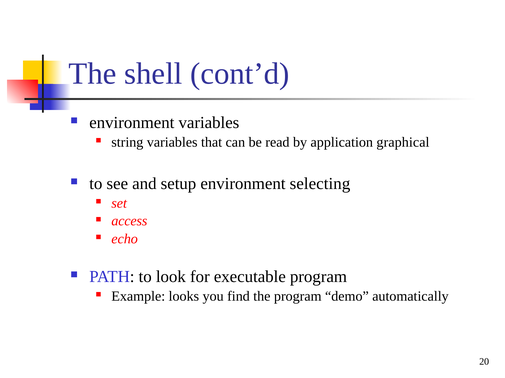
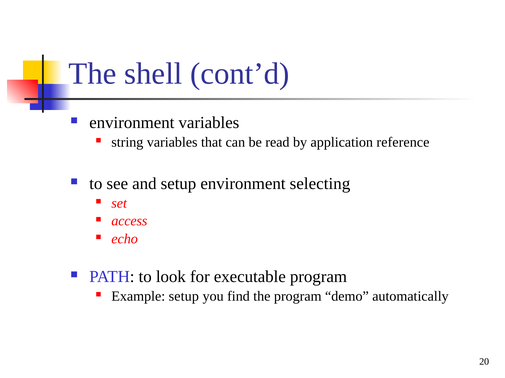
graphical: graphical -> reference
Example looks: looks -> setup
